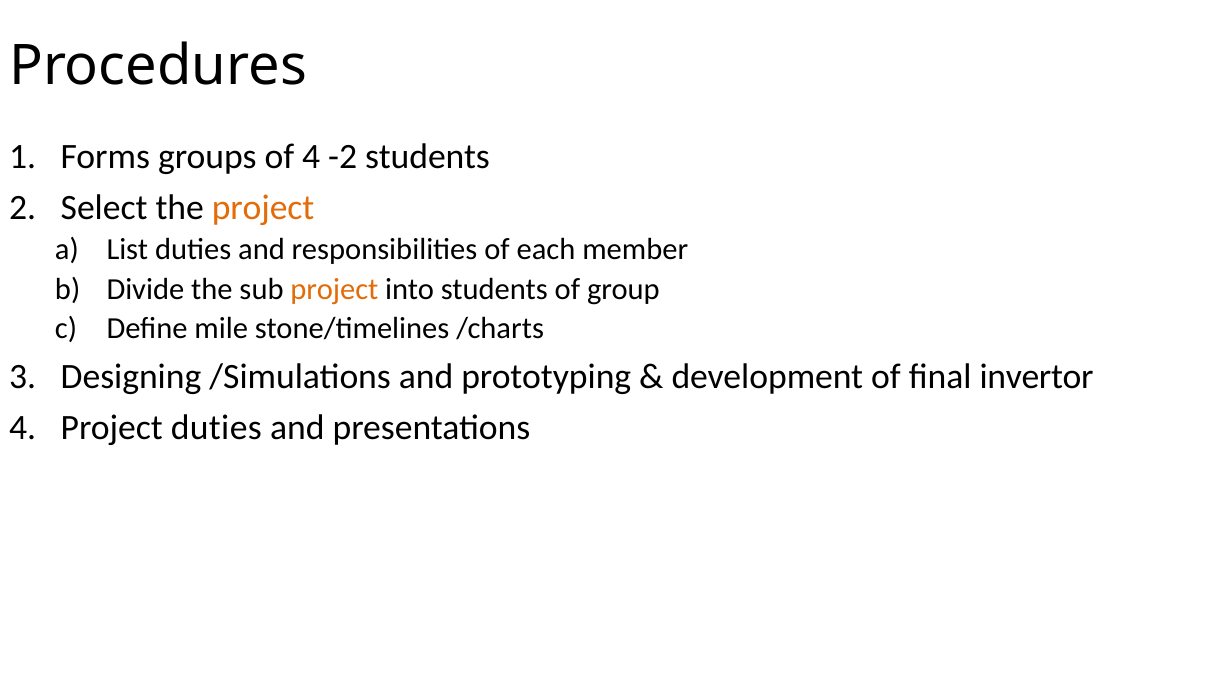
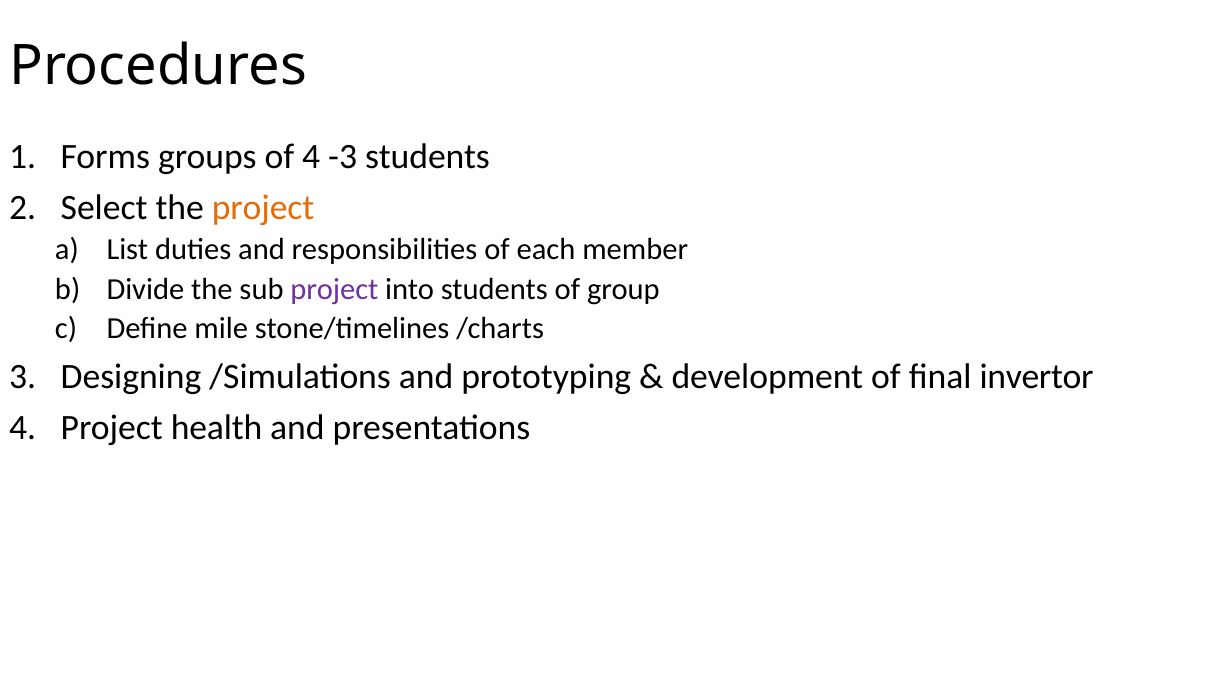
-2: -2 -> -3
project at (334, 289) colour: orange -> purple
Project duties: duties -> health
